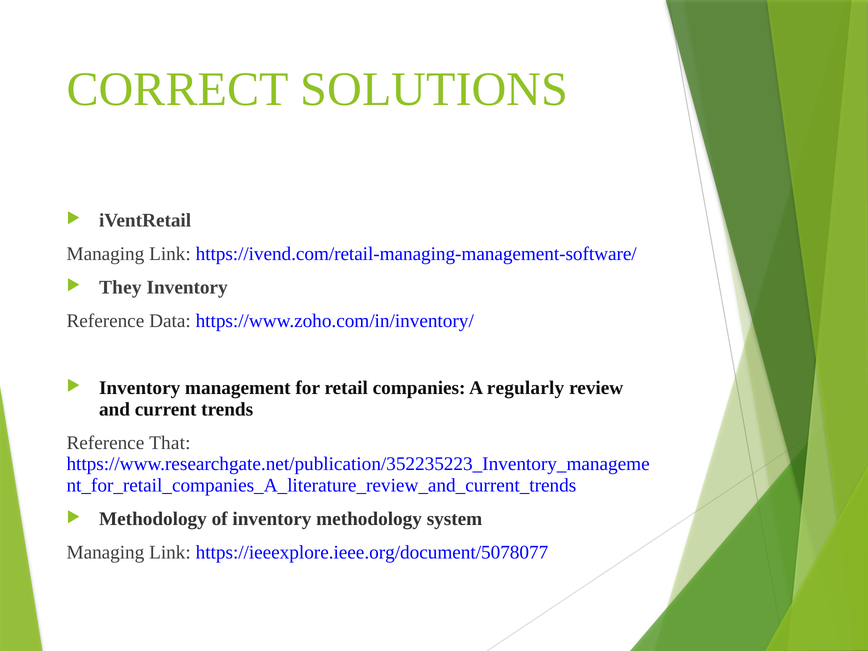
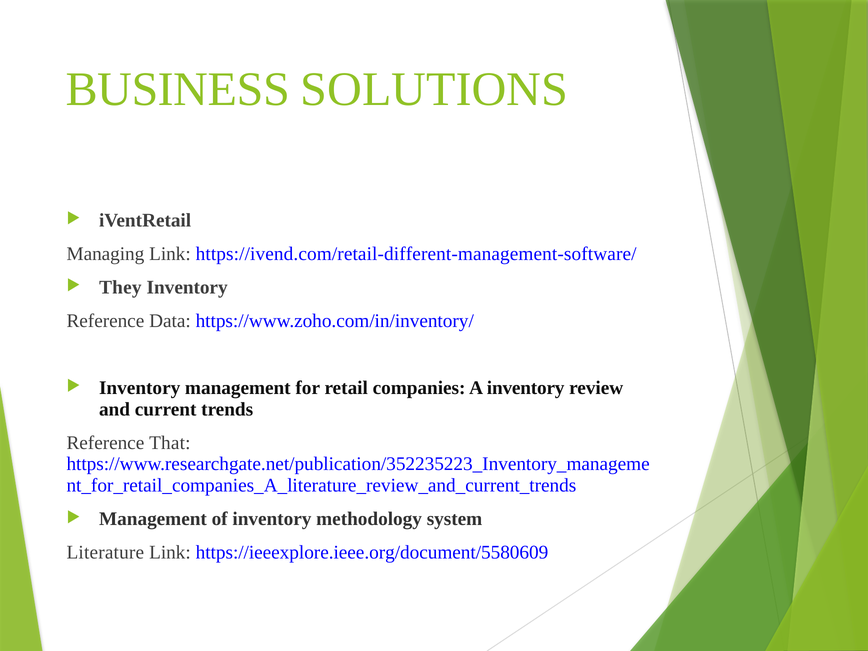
CORRECT: CORRECT -> BUSINESS
https://ivend.com/retail-managing-management-software/: https://ivend.com/retail-managing-management-software/ -> https://ivend.com/retail-different-management-software/
A regularly: regularly -> inventory
Methodology at (153, 519): Methodology -> Management
Managing at (105, 553): Managing -> Literature
https://ieeexplore.ieee.org/document/5078077: https://ieeexplore.ieee.org/document/5078077 -> https://ieeexplore.ieee.org/document/5580609
